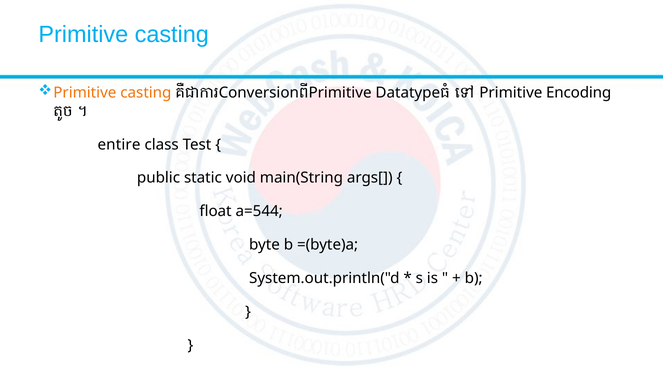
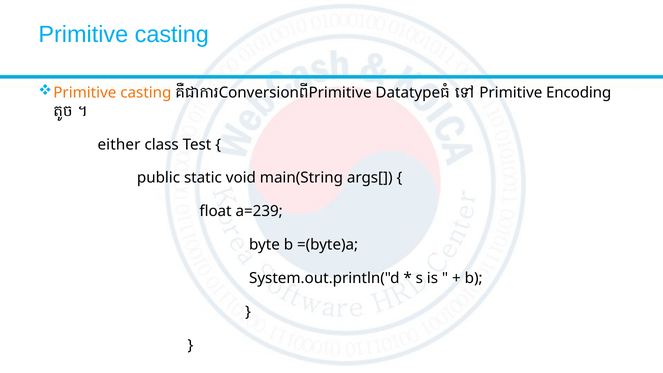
entire: entire -> either
a=544: a=544 -> a=239
